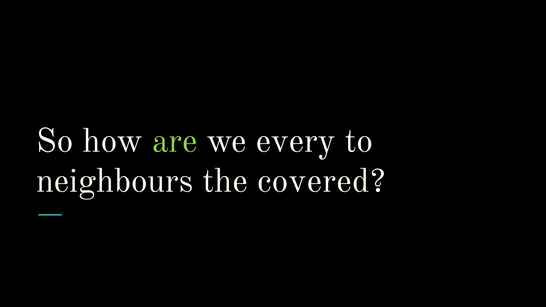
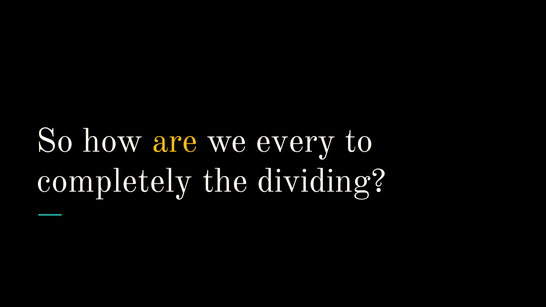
are colour: light green -> yellow
neighbours: neighbours -> completely
covered: covered -> dividing
